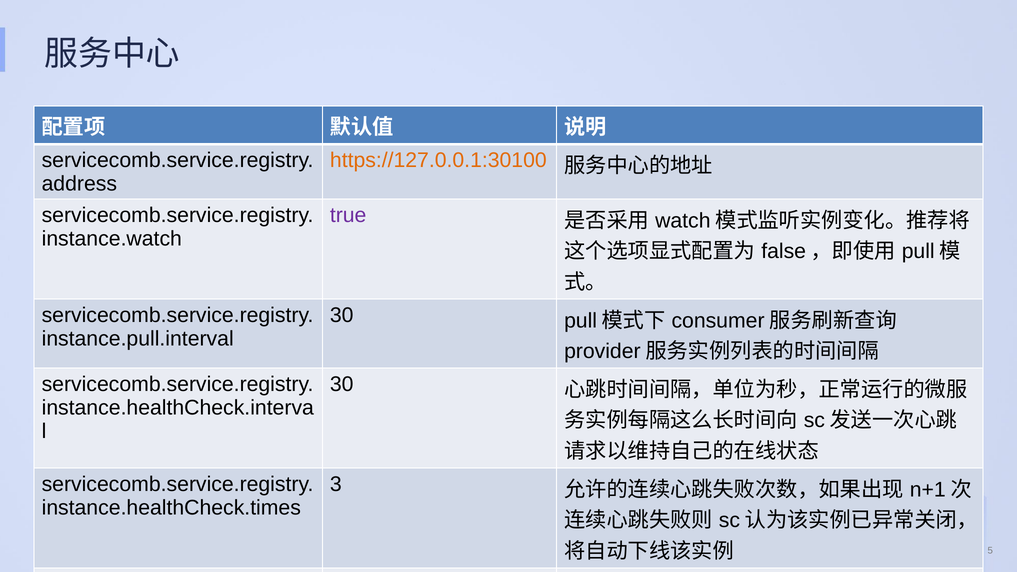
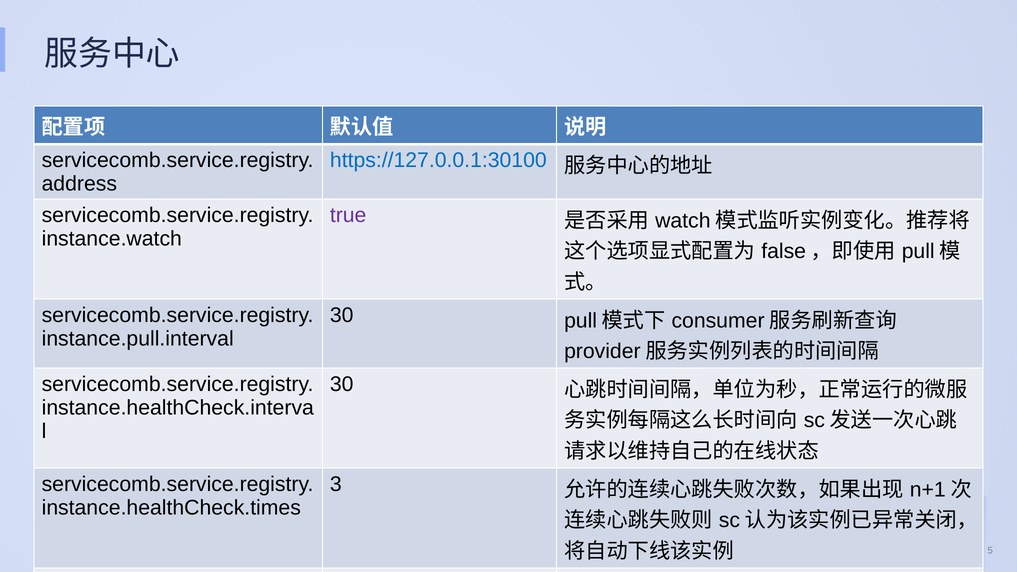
https://127.0.0.1:30100 colour: orange -> blue
